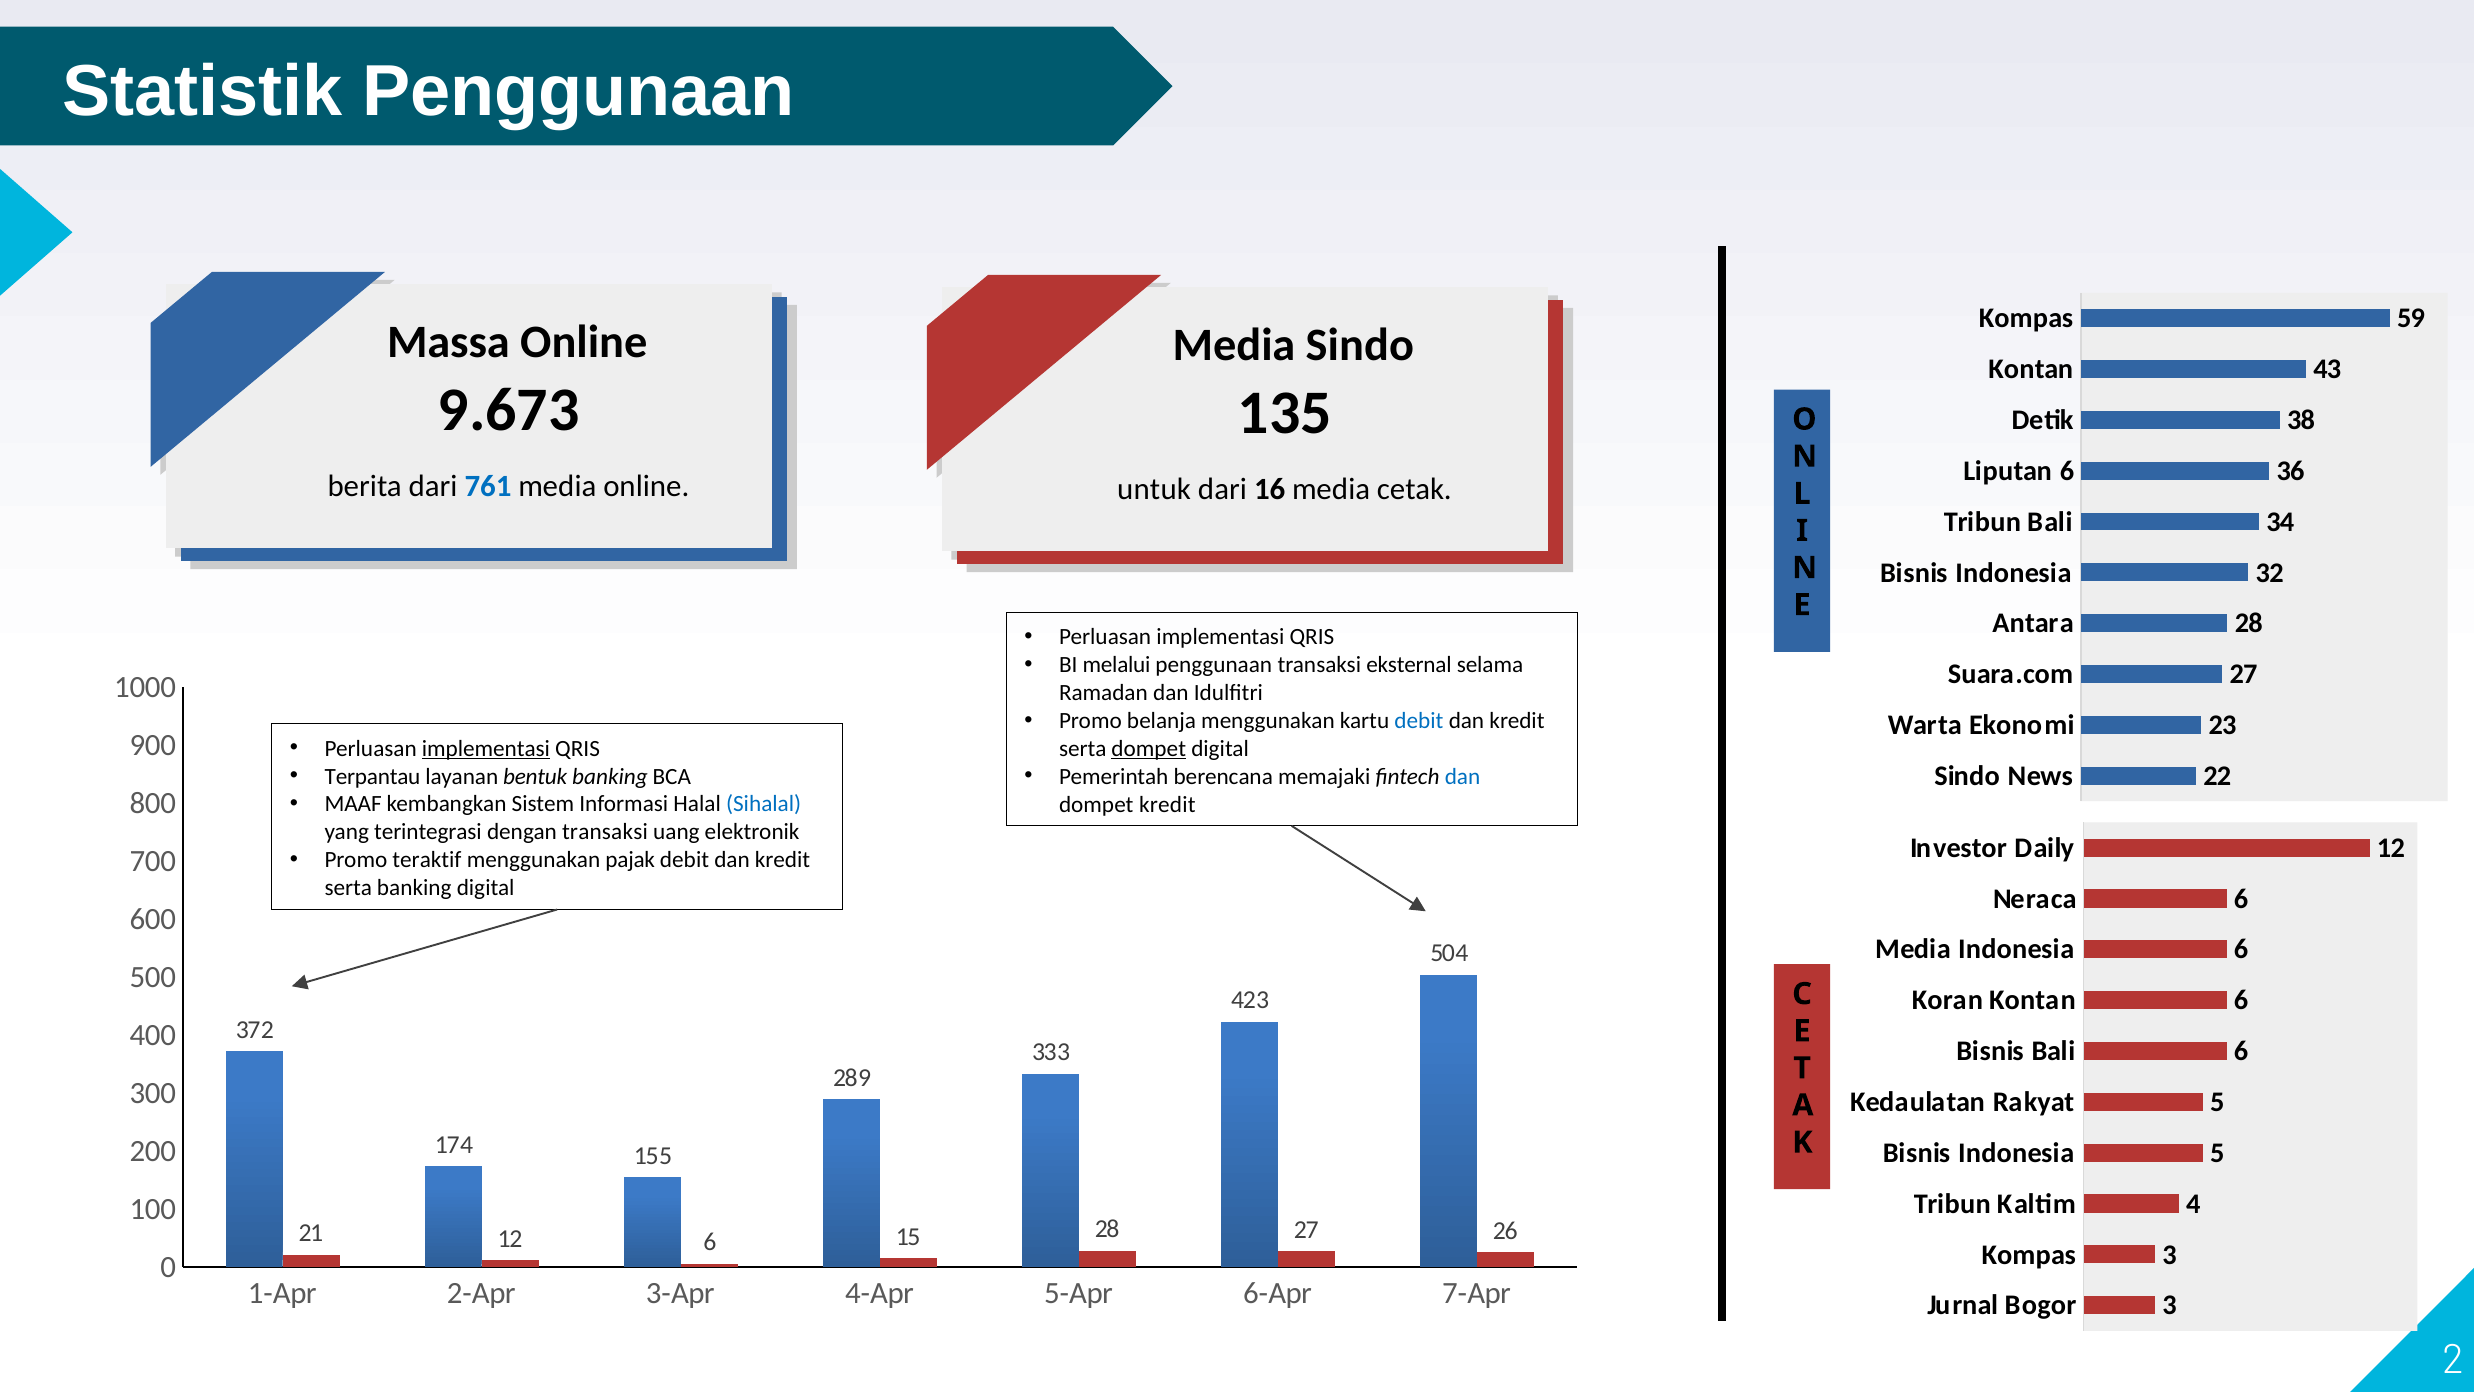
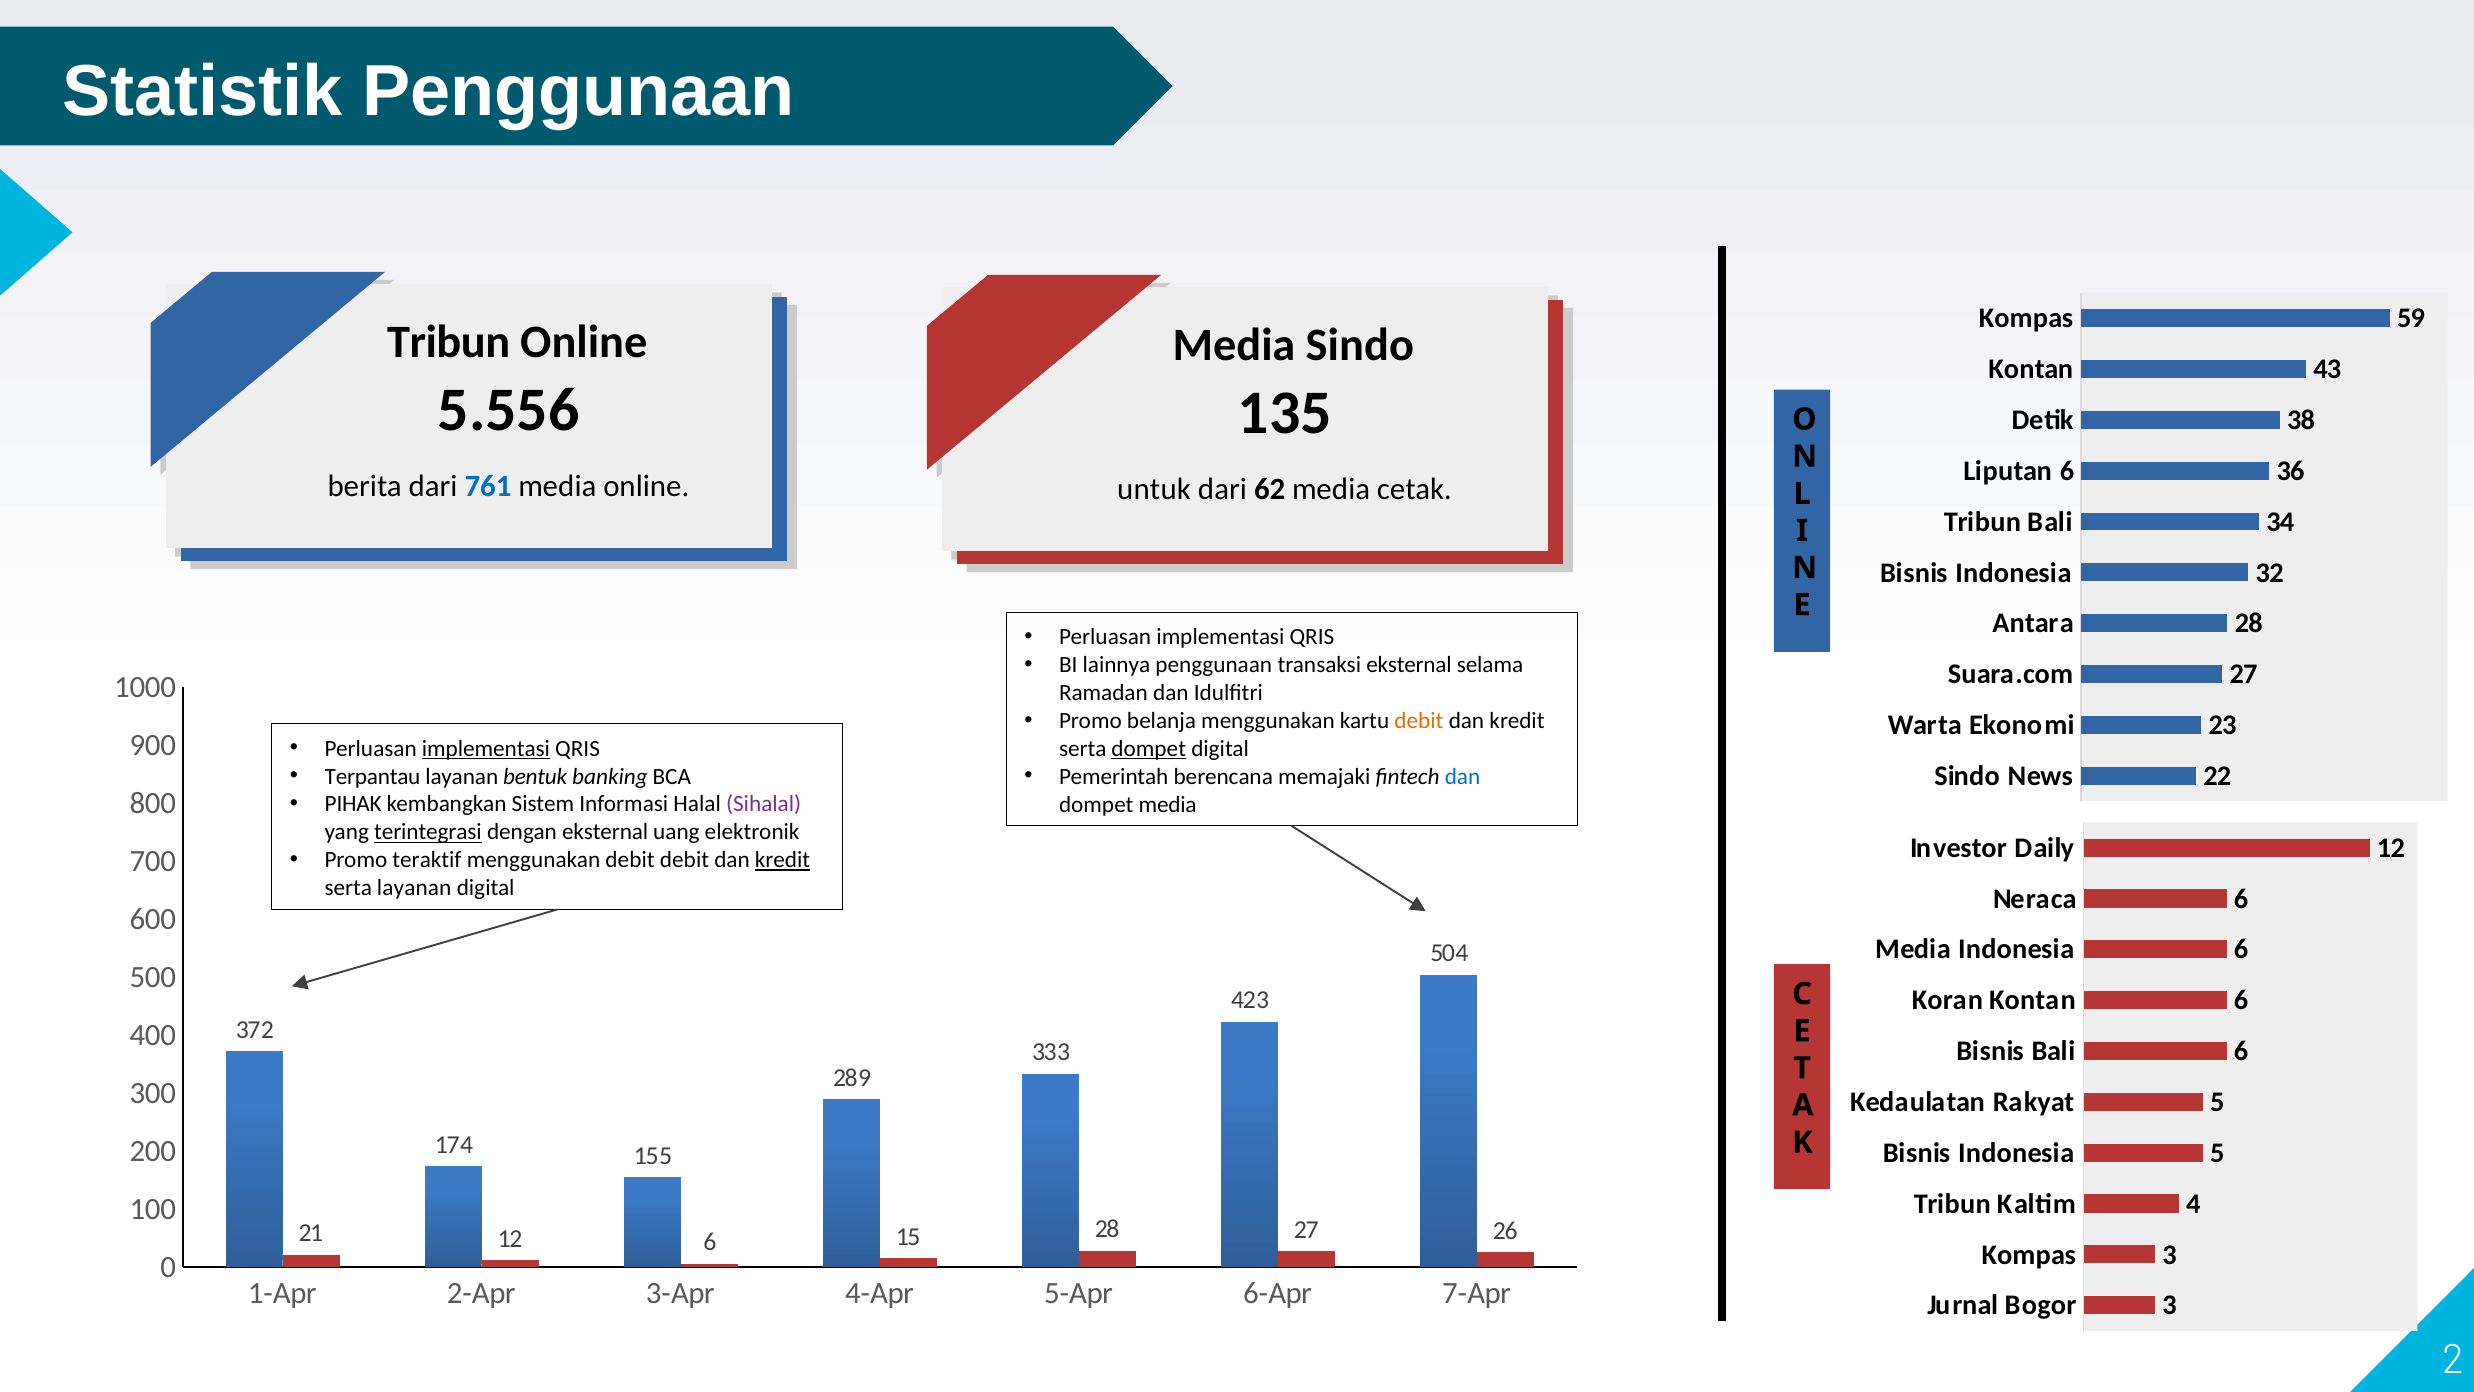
Massa at (448, 342): Massa -> Tribun
9.673: 9.673 -> 5.556
16: 16 -> 62
melalui: melalui -> lainnya
debit at (1419, 720) colour: blue -> orange
MAAF: MAAF -> PIHAK
Sihalal colour: blue -> purple
dompet kredit: kredit -> media
terintegrasi underline: none -> present
dengan transaksi: transaksi -> eksternal
menggunakan pajak: pajak -> debit
kredit at (783, 860) underline: none -> present
serta banking: banking -> layanan
